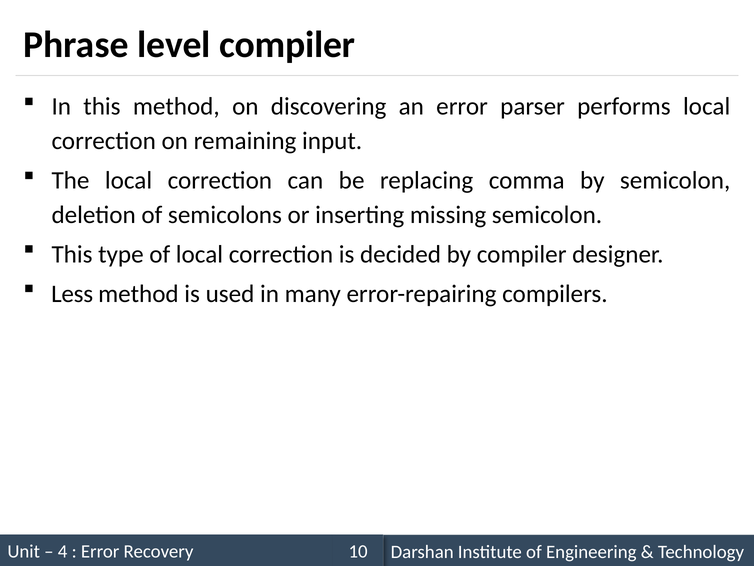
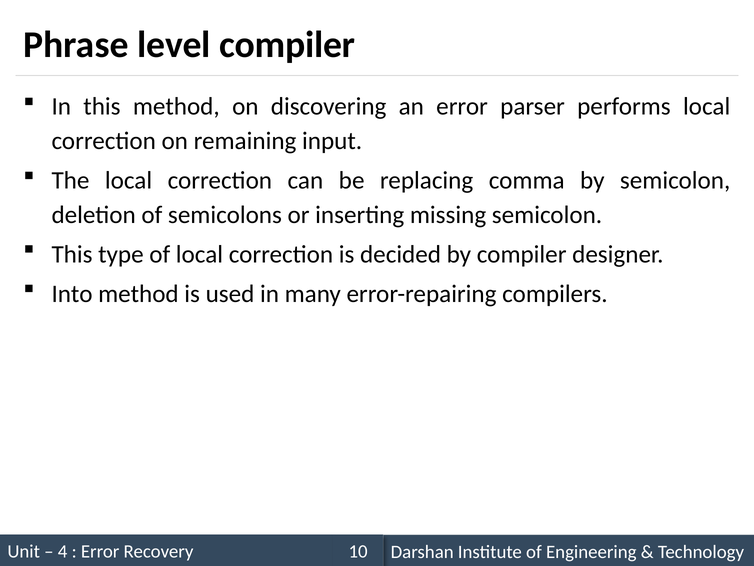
Less: Less -> Into
